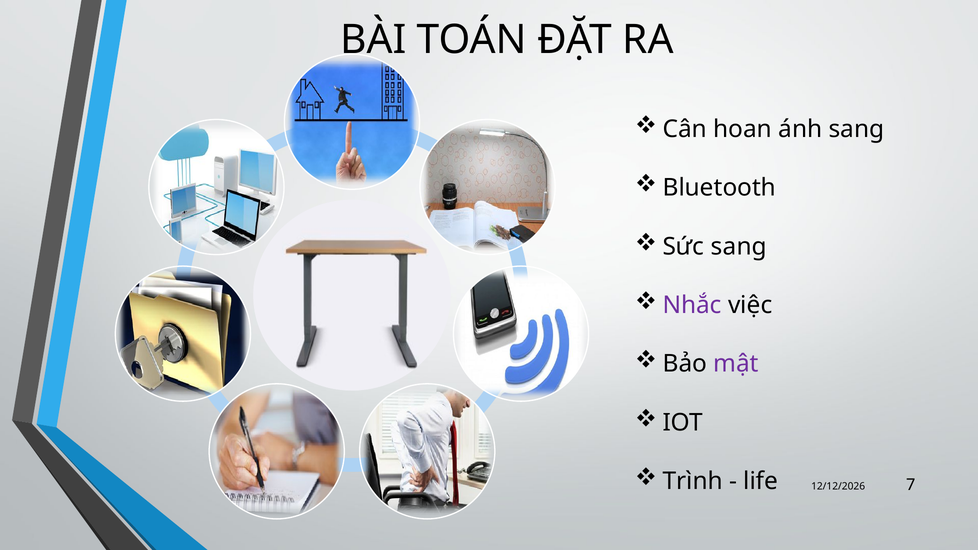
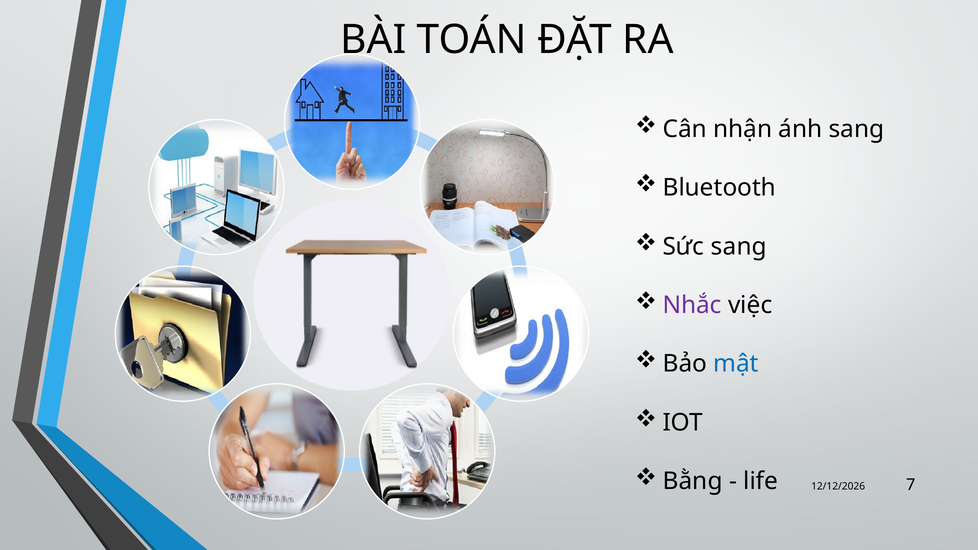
hoan: hoan -> nhận
mật colour: purple -> blue
Trình: Trình -> Bằng
